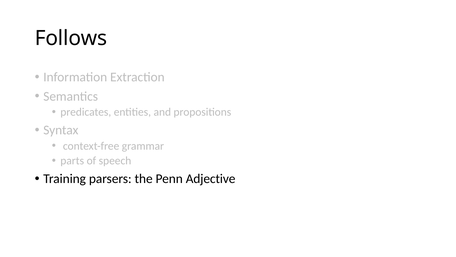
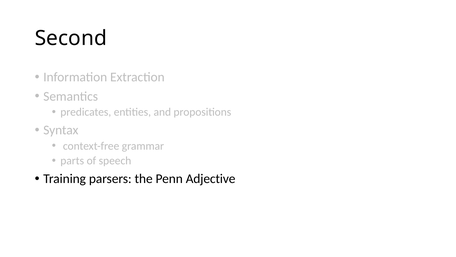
Follows: Follows -> Second
